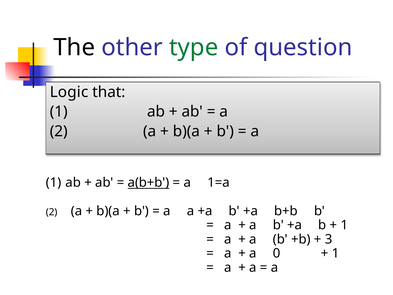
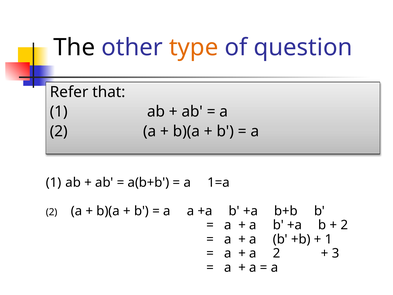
type colour: green -> orange
Logic: Logic -> Refer
a(b+b underline: present -> none
1 at (344, 225): 1 -> 2
3 at (329, 239): 3 -> 1
1 at (336, 253): 1 -> 3
0 at (277, 253): 0 -> 2
